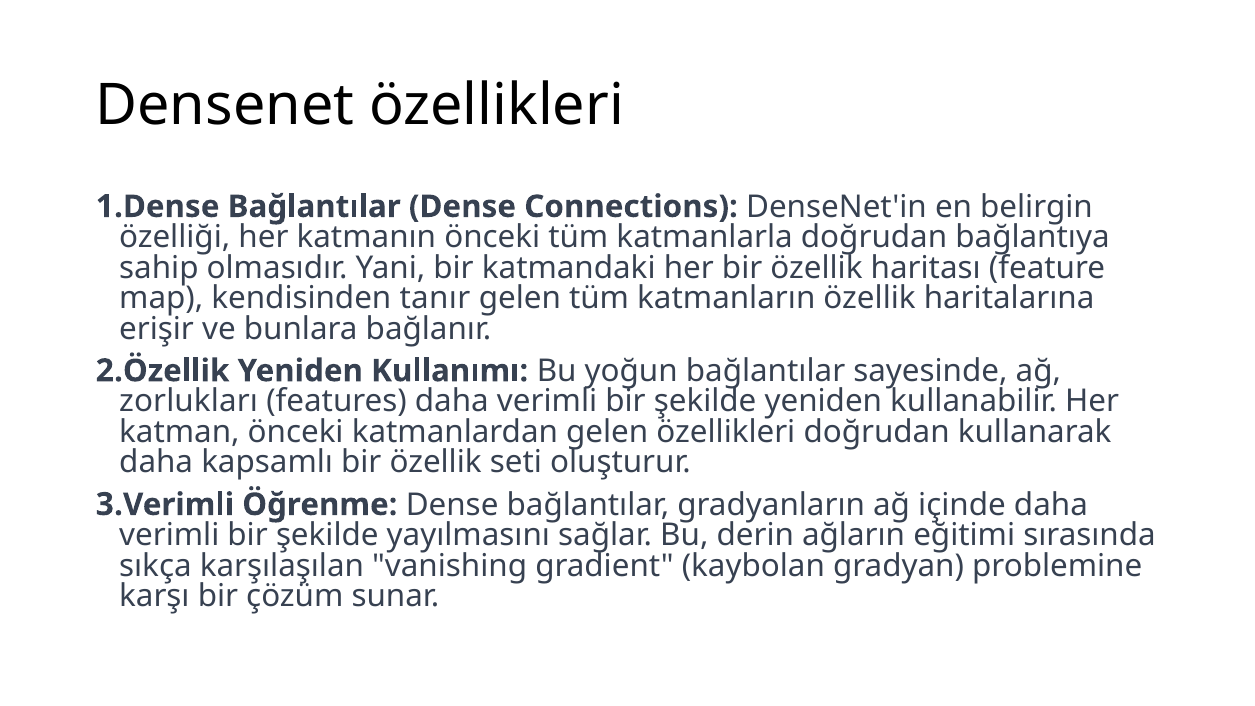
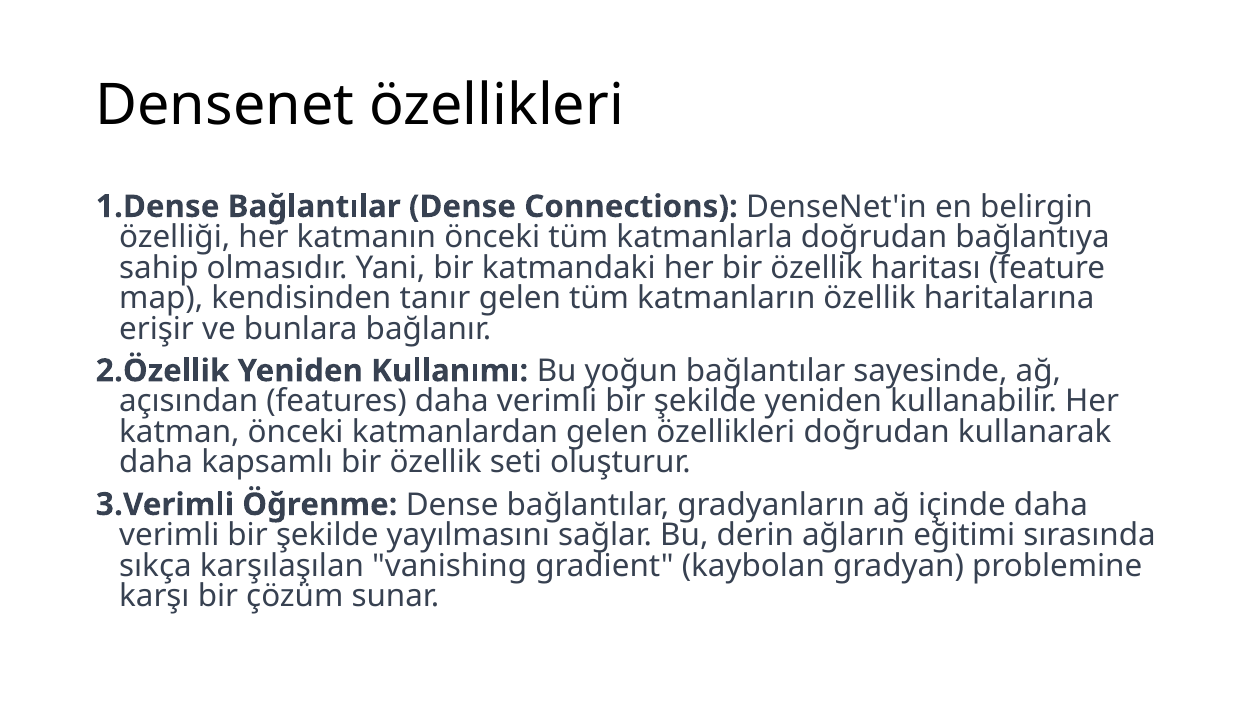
zorlukları: zorlukları -> açısından
